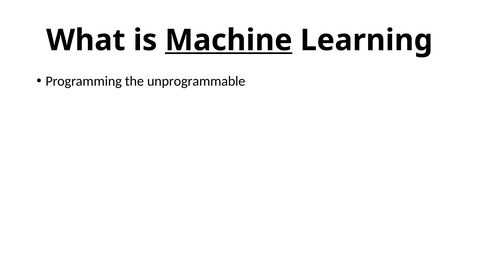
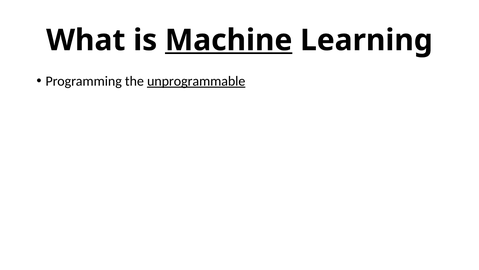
unprogrammable underline: none -> present
